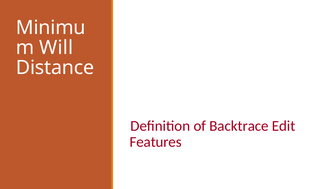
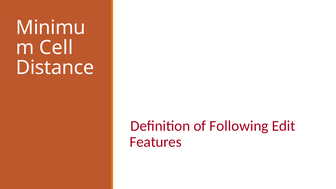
Will: Will -> Cell
Backtrace: Backtrace -> Following
